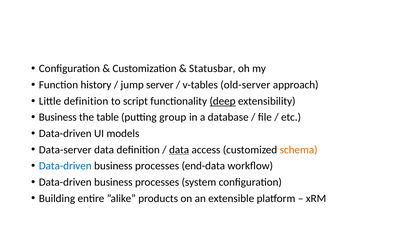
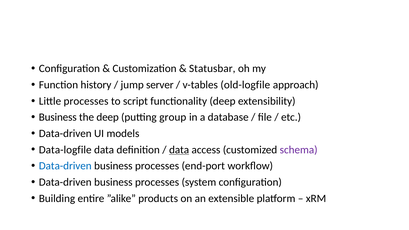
old-server: old-server -> old-logfile
Little definition: definition -> processes
deep at (223, 101) underline: present -> none
the table: table -> deep
Data-server: Data-server -> Data-logfile
schema colour: orange -> purple
end-data: end-data -> end-port
